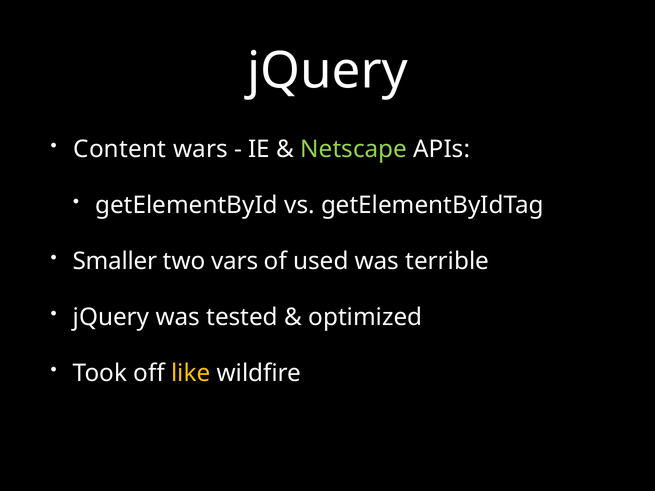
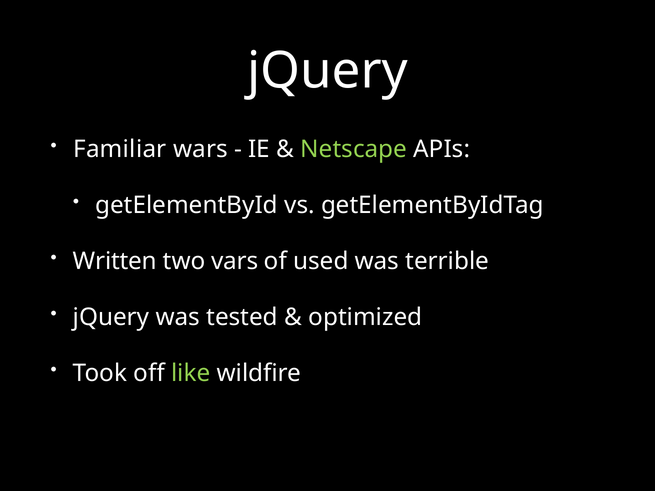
Content: Content -> Familiar
Smaller: Smaller -> Written
like colour: yellow -> light green
